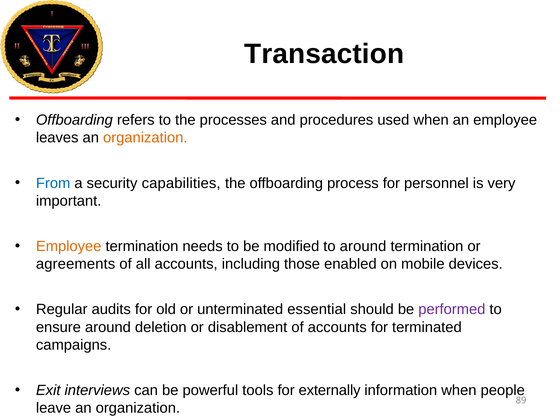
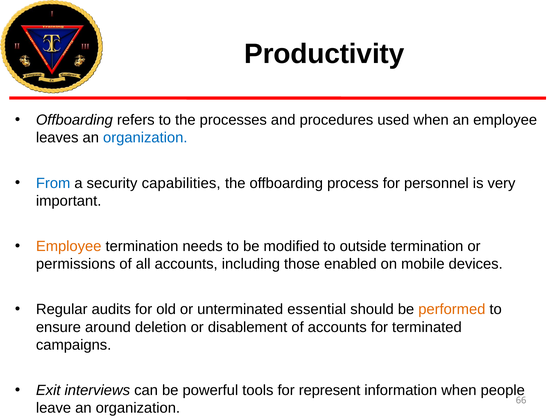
Transaction: Transaction -> Productivity
organization at (145, 138) colour: orange -> blue
to around: around -> outside
agreements: agreements -> permissions
performed colour: purple -> orange
externally: externally -> represent
89: 89 -> 66
